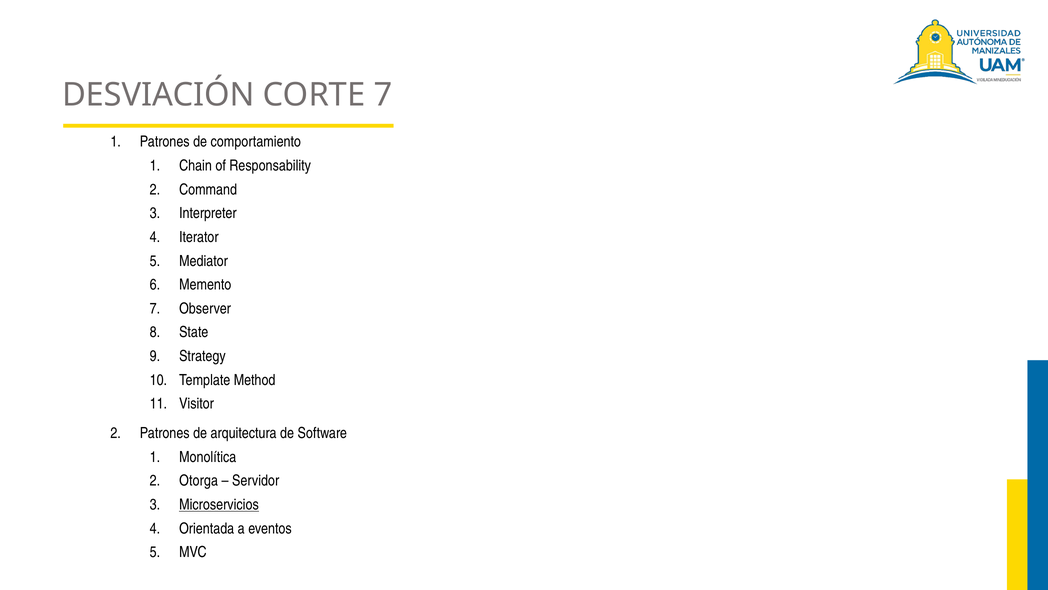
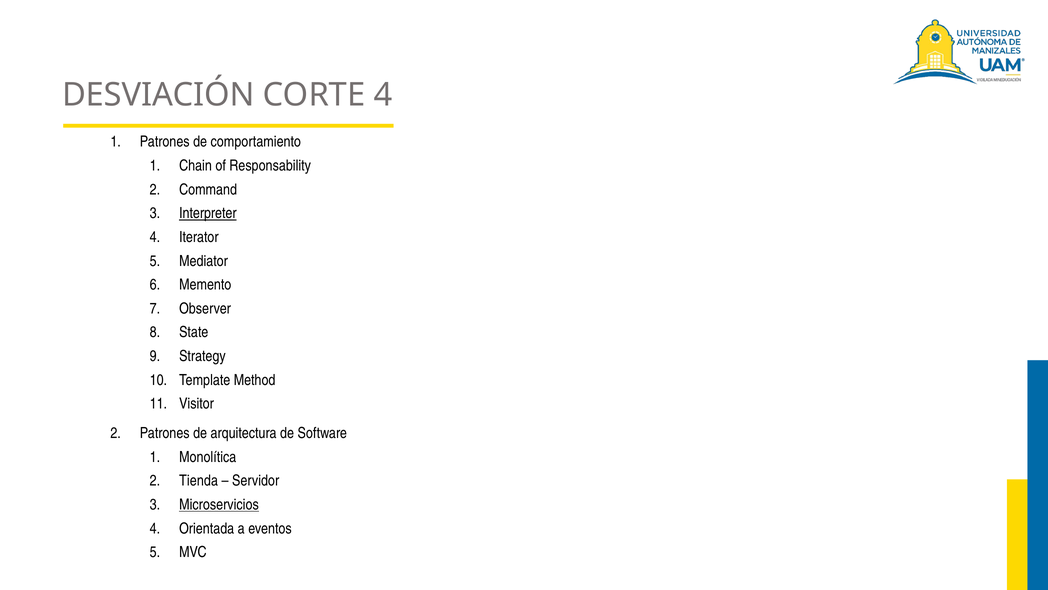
CORTE 7: 7 -> 4
Interpreter underline: none -> present
Otorga: Otorga -> Tienda
